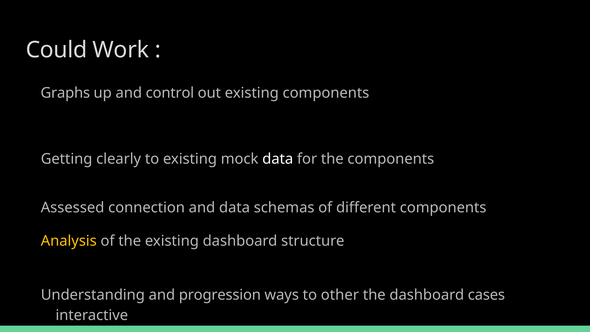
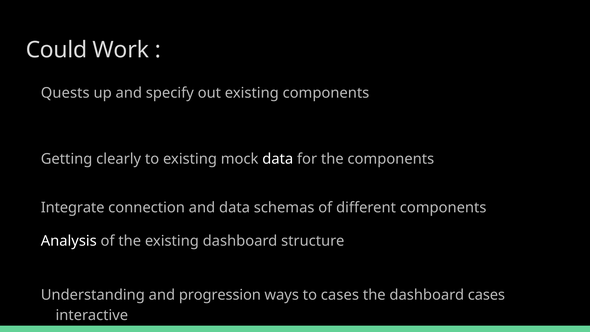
Graphs: Graphs -> Quests
control: control -> specify
Assessed: Assessed -> Integrate
Analysis colour: yellow -> white
to other: other -> cases
